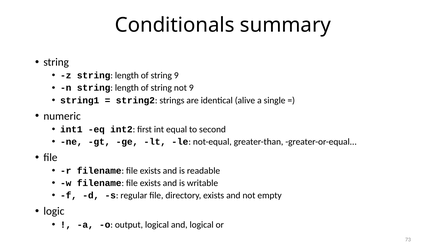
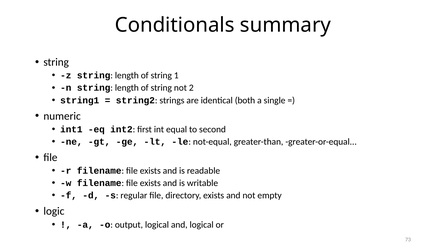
string 9: 9 -> 1
not 9: 9 -> 2
alive: alive -> both
